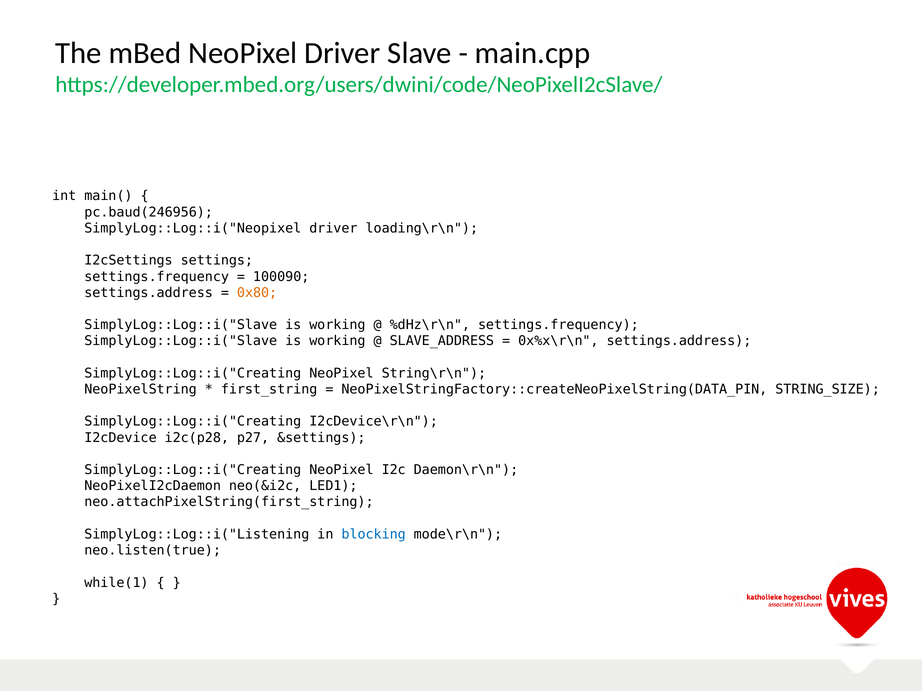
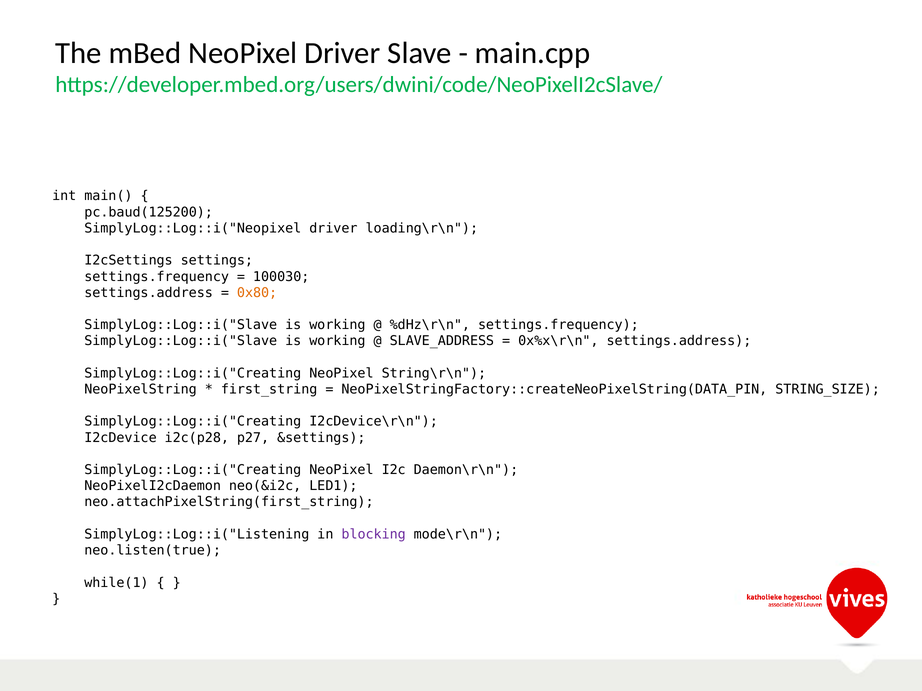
pc.baud(246956: pc.baud(246956 -> pc.baud(125200
100090: 100090 -> 100030
blocking colour: blue -> purple
